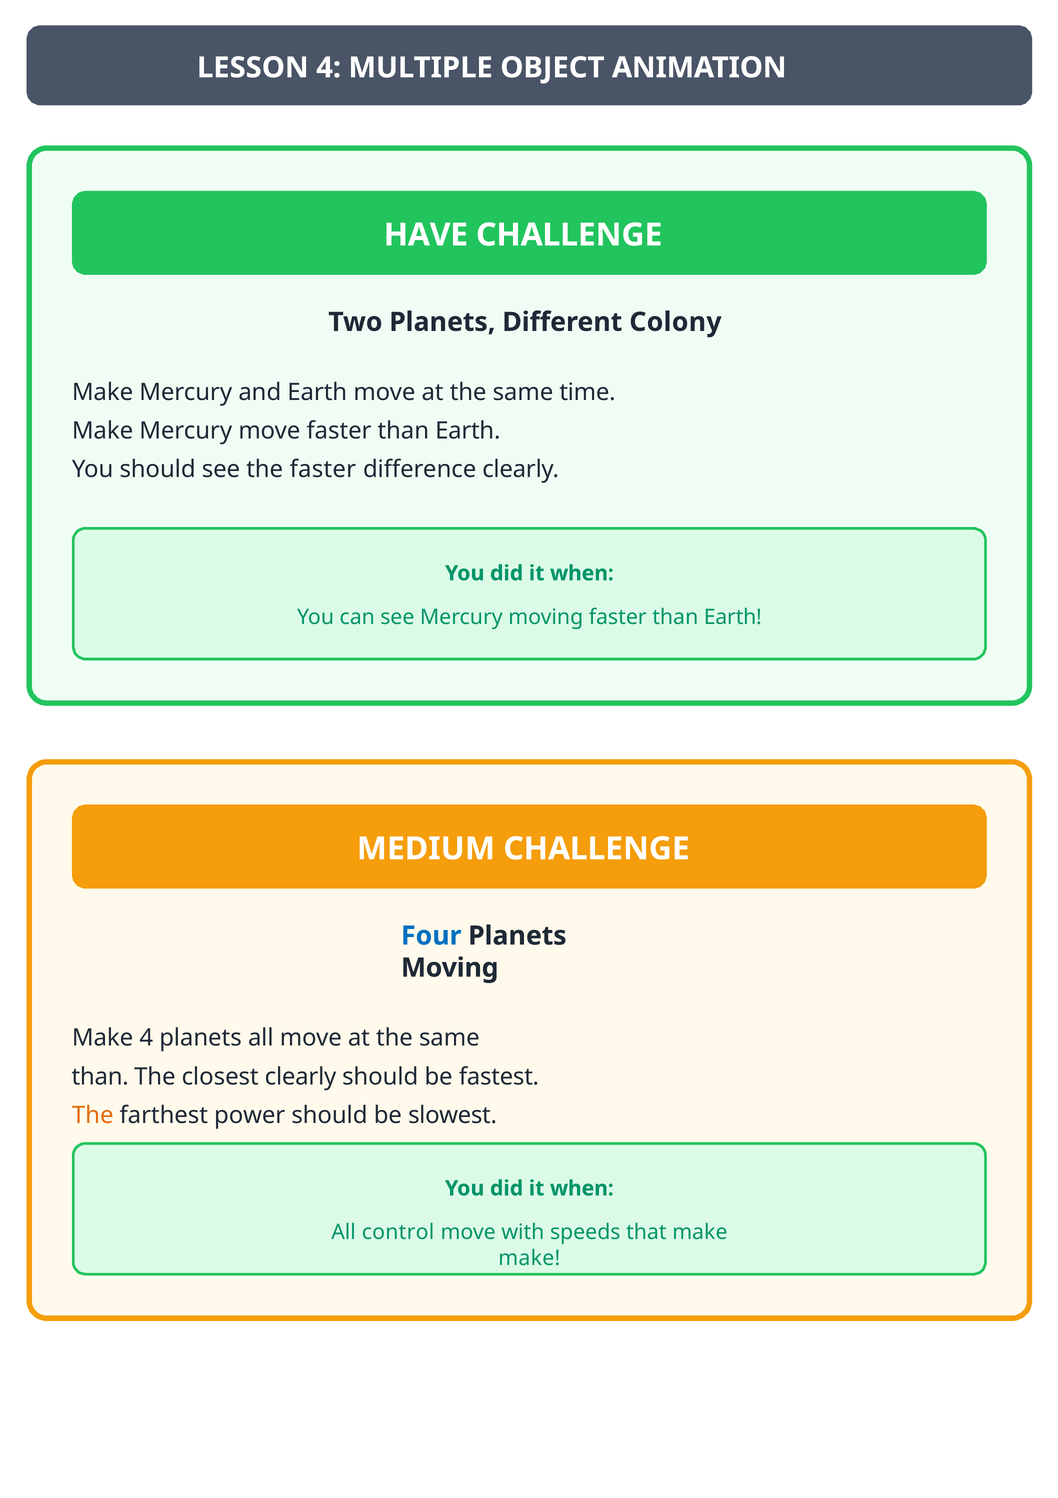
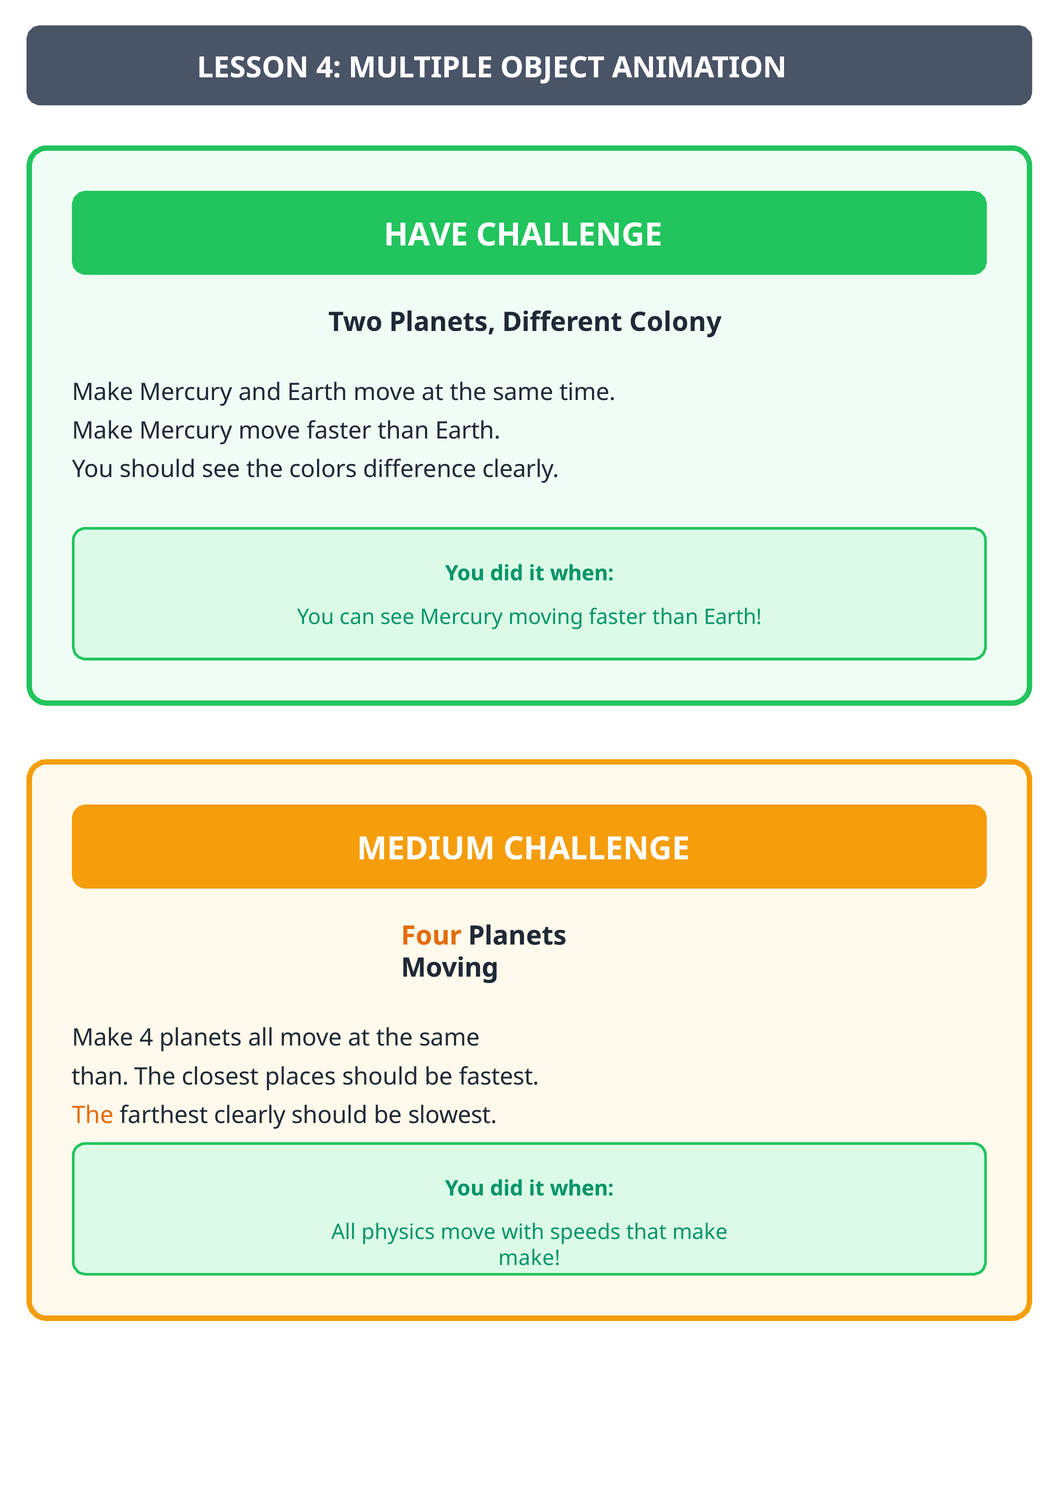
the faster: faster -> colors
Four colour: blue -> orange
closest clearly: clearly -> places
farthest power: power -> clearly
control: control -> physics
